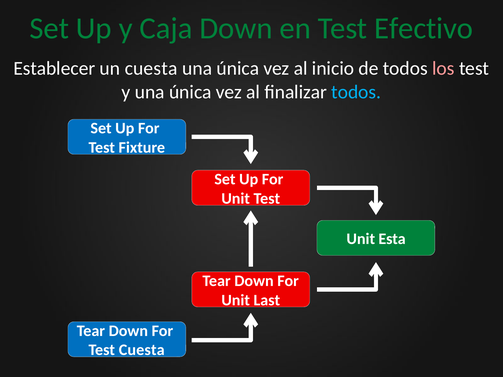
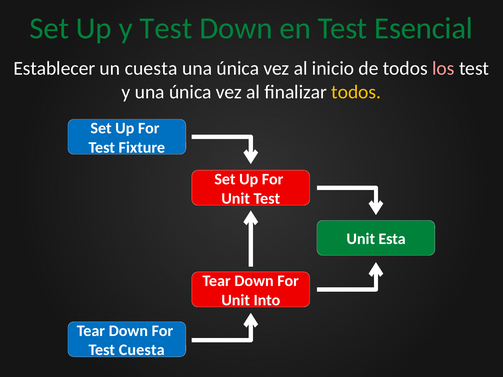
y Caja: Caja -> Test
Efectivo: Efectivo -> Esencial
todos at (356, 92) colour: light blue -> yellow
Last: Last -> Into
